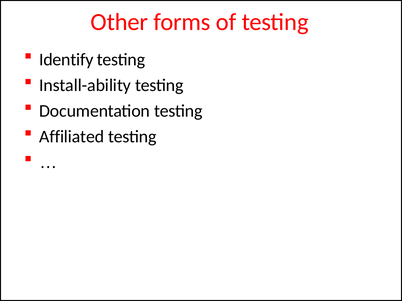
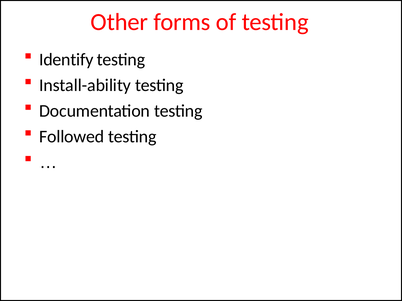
Affiliated: Affiliated -> Followed
